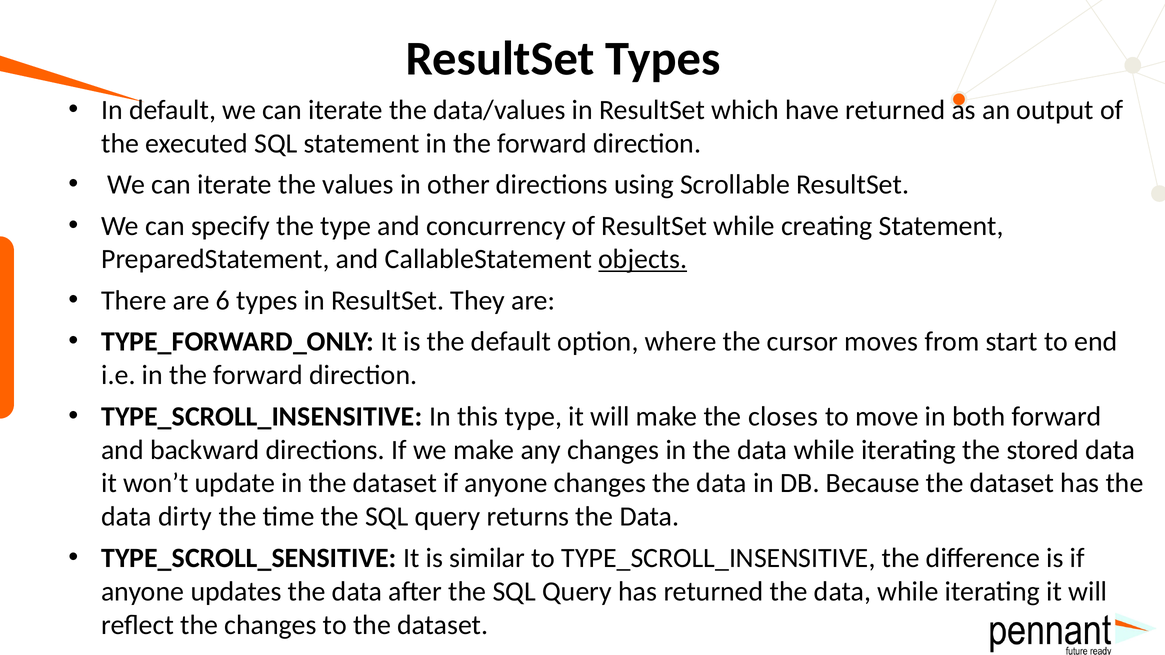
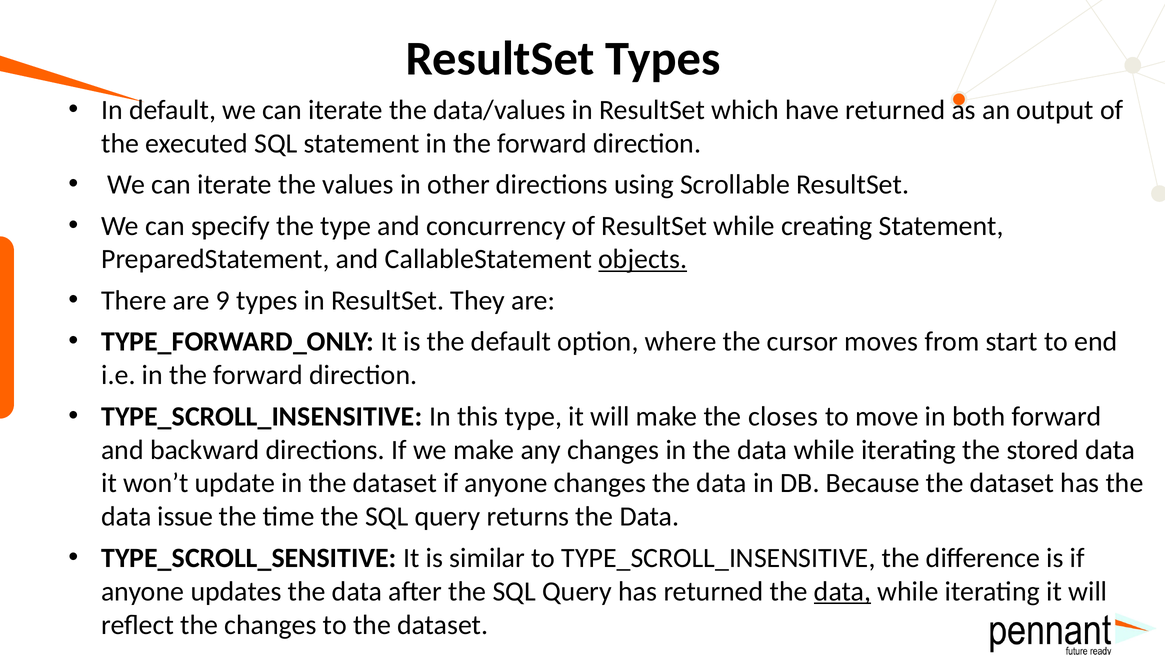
6: 6 -> 9
dirty: dirty -> issue
data at (843, 592) underline: none -> present
